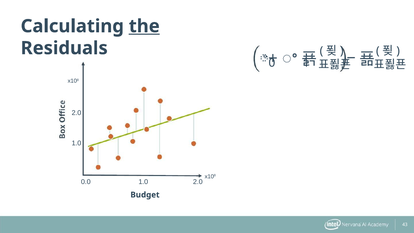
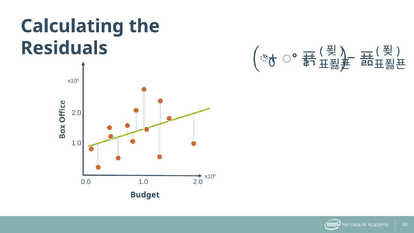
the underline: present -> none
